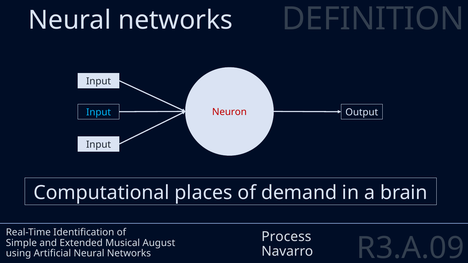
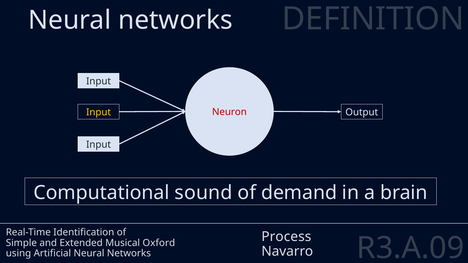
Input at (99, 112) colour: light blue -> yellow
places: places -> sound
August: August -> Oxford
